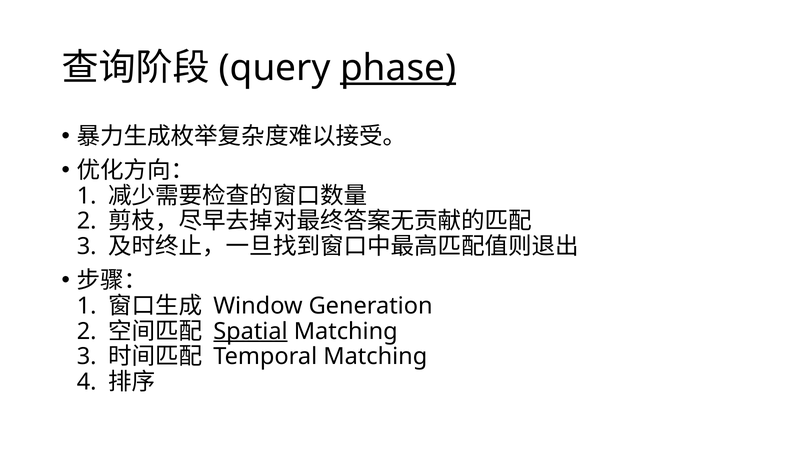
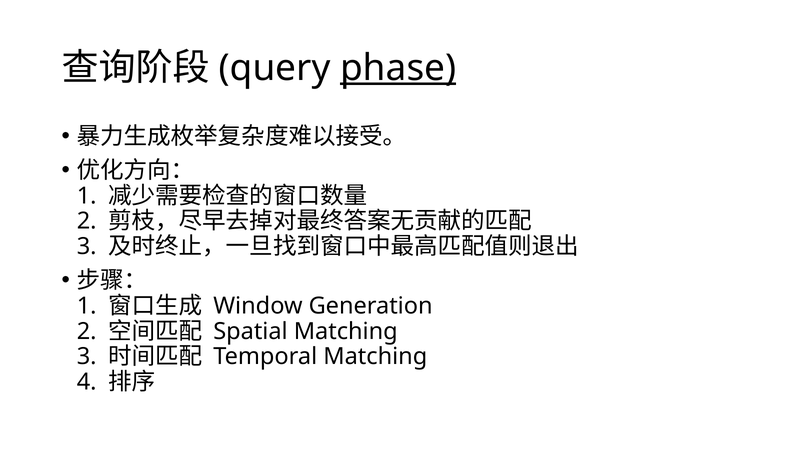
Spatial underline: present -> none
